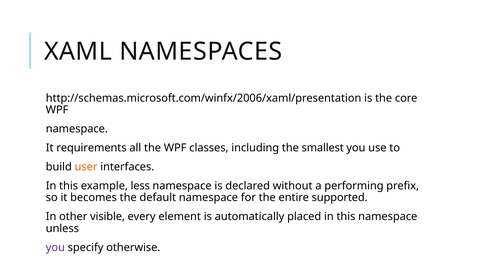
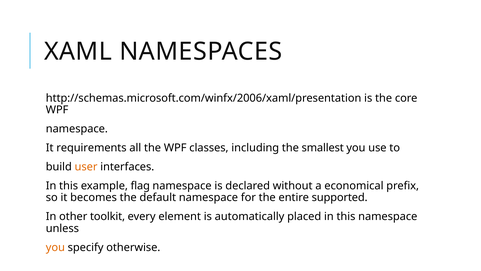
less: less -> flag
performing: performing -> economical
visible: visible -> toolkit
you at (55, 247) colour: purple -> orange
